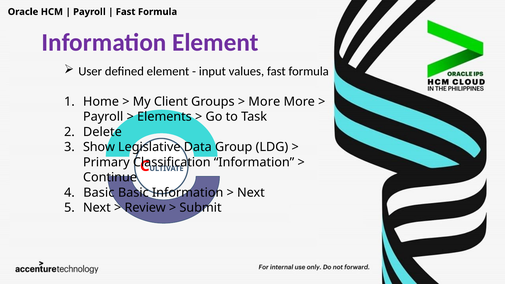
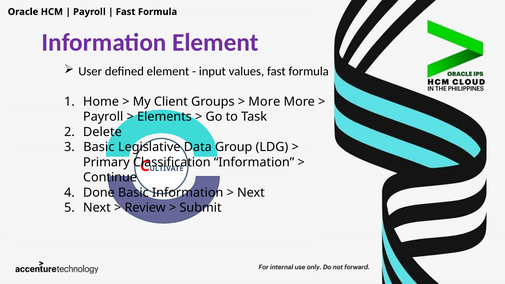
Show at (99, 147): Show -> Basic
Basic at (99, 193): Basic -> Done
